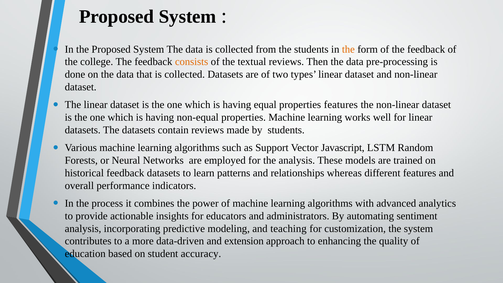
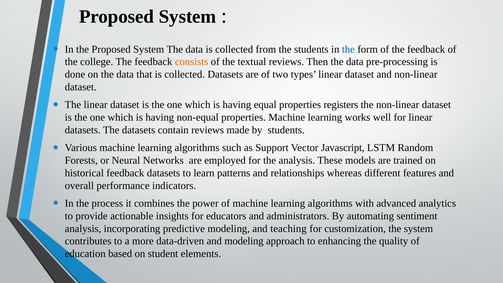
the at (348, 49) colour: orange -> blue
properties features: features -> registers
and extension: extension -> modeling
accuracy: accuracy -> elements
